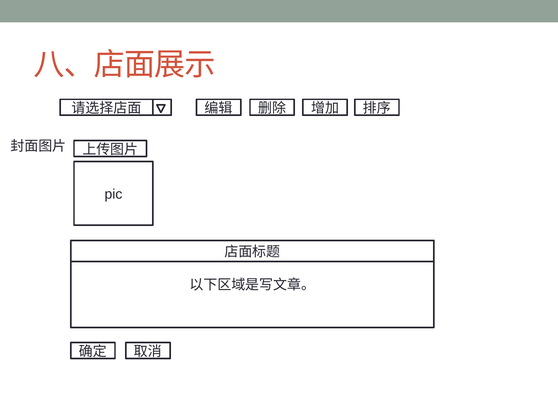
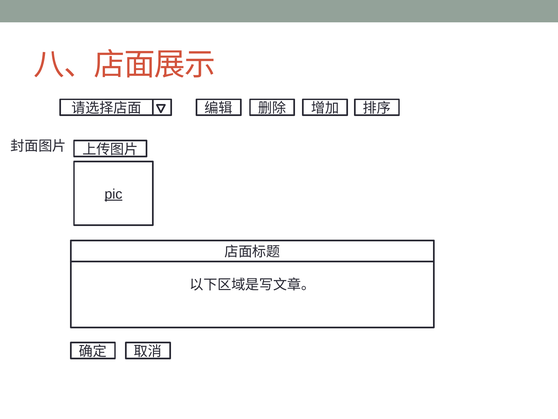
pic underline: none -> present
